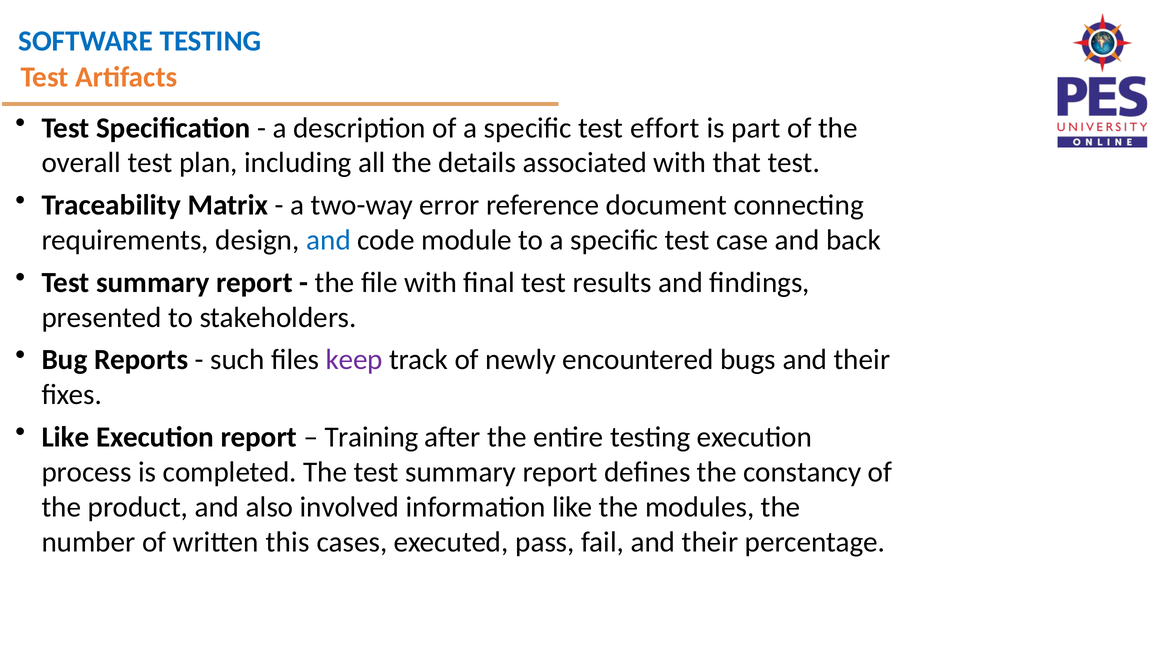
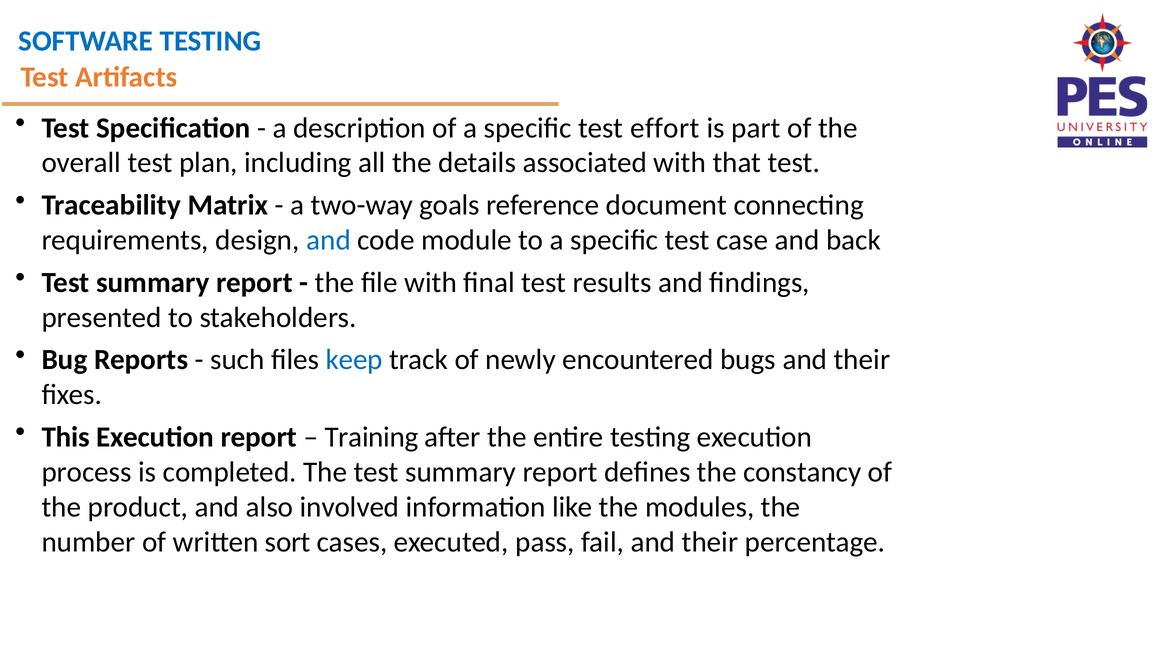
error: error -> goals
keep colour: purple -> blue
Like at (66, 437): Like -> This
this: this -> sort
